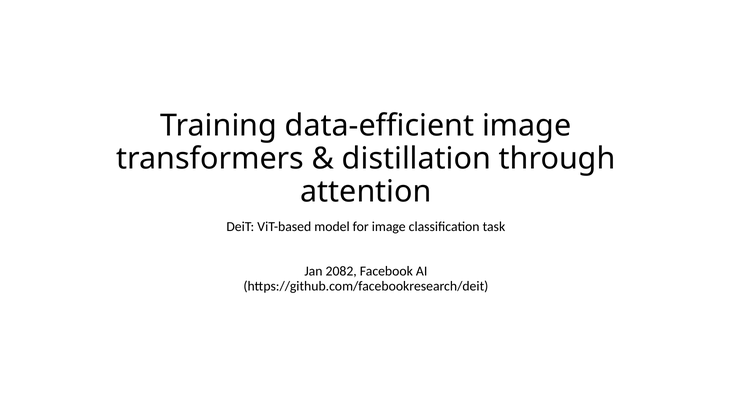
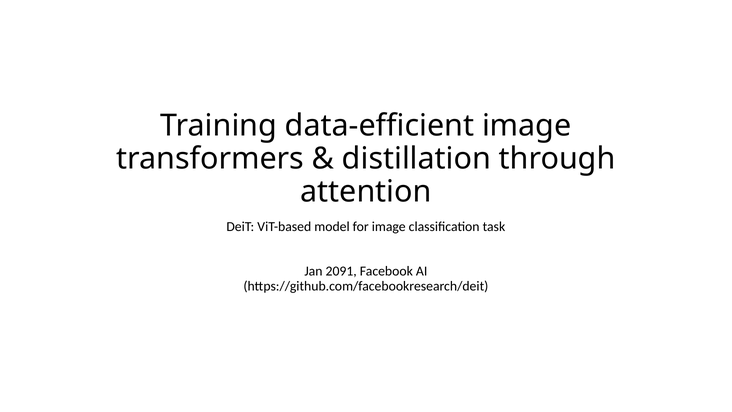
2082: 2082 -> 2091
